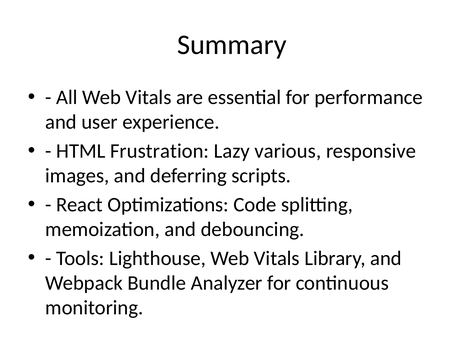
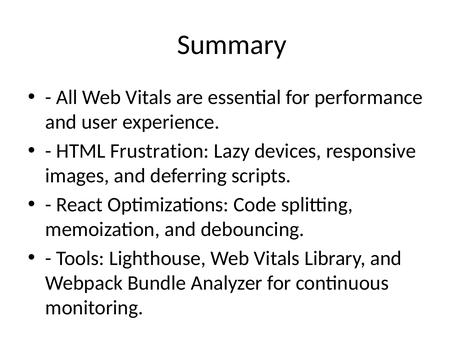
various: various -> devices
